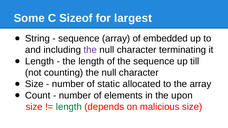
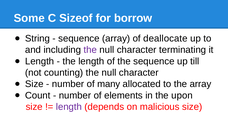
largest: largest -> borrow
embedded: embedded -> deallocate
static: static -> many
length at (69, 107) colour: green -> purple
